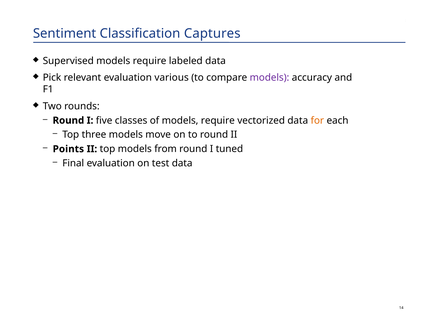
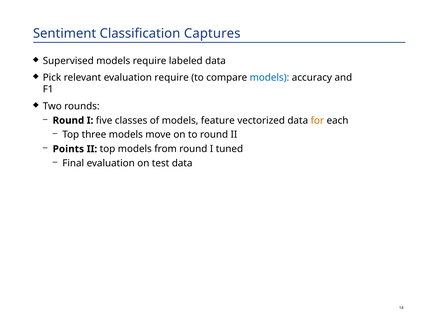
evaluation various: various -> require
models at (269, 78) colour: purple -> blue
of models require: require -> feature
